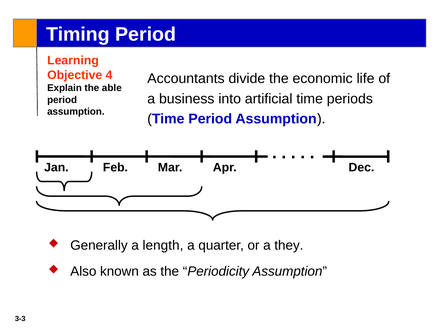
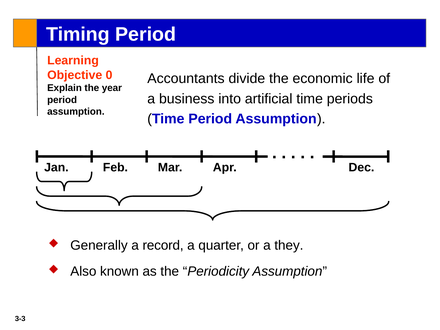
4: 4 -> 0
able: able -> year
length: length -> record
